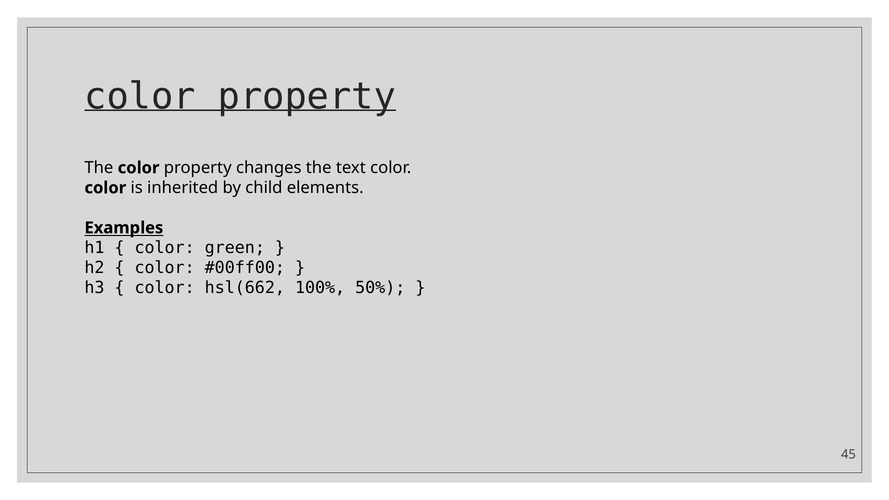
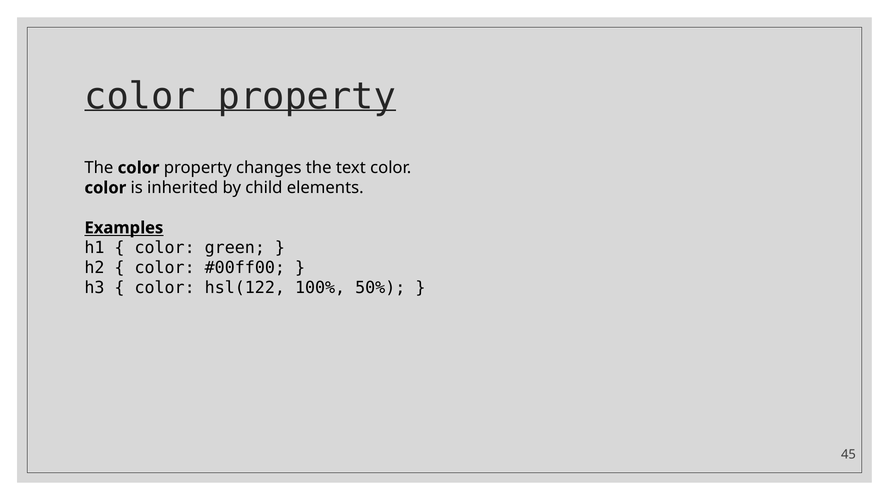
hsl(662: hsl(662 -> hsl(122
